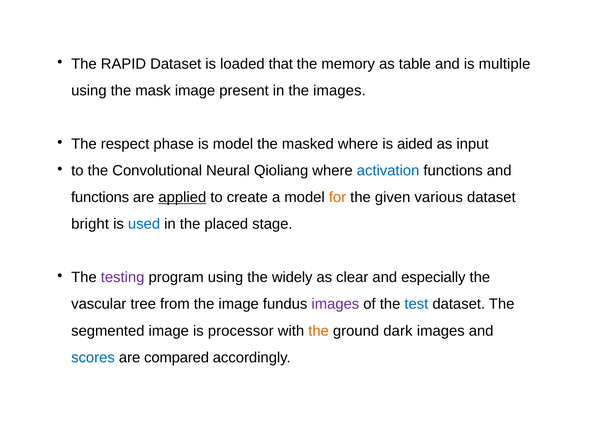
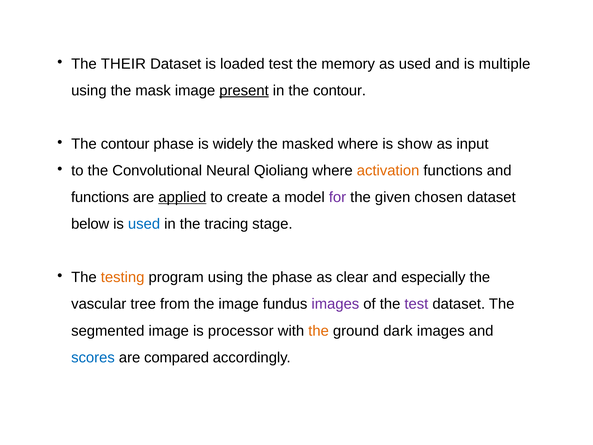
RAPID: RAPID -> THEIR
loaded that: that -> test
as table: table -> used
present underline: none -> present
in the images: images -> contour
respect at (125, 144): respect -> contour
is model: model -> widely
aided: aided -> show
activation colour: blue -> orange
for colour: orange -> purple
various: various -> chosen
bright: bright -> below
placed: placed -> tracing
testing colour: purple -> orange
the widely: widely -> phase
test at (416, 304) colour: blue -> purple
